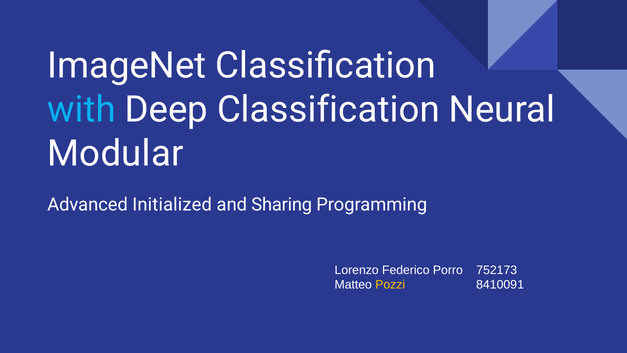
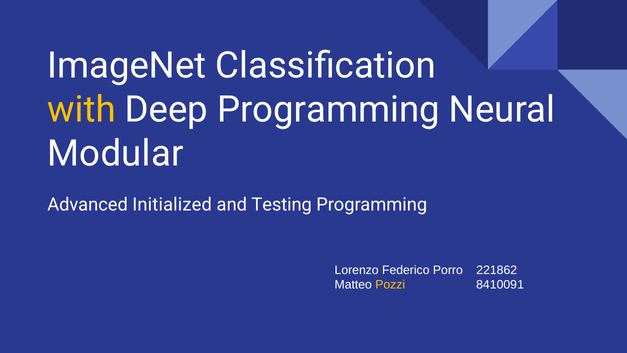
with colour: light blue -> yellow
Deep Classification: Classification -> Programming
Sharing: Sharing -> Testing
752173: 752173 -> 221862
